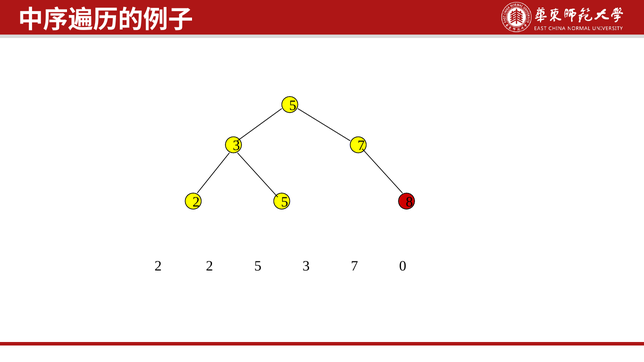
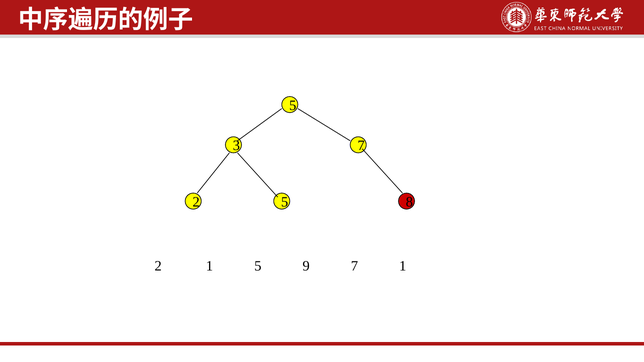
2 2: 2 -> 1
5 3: 3 -> 9
7 0: 0 -> 1
